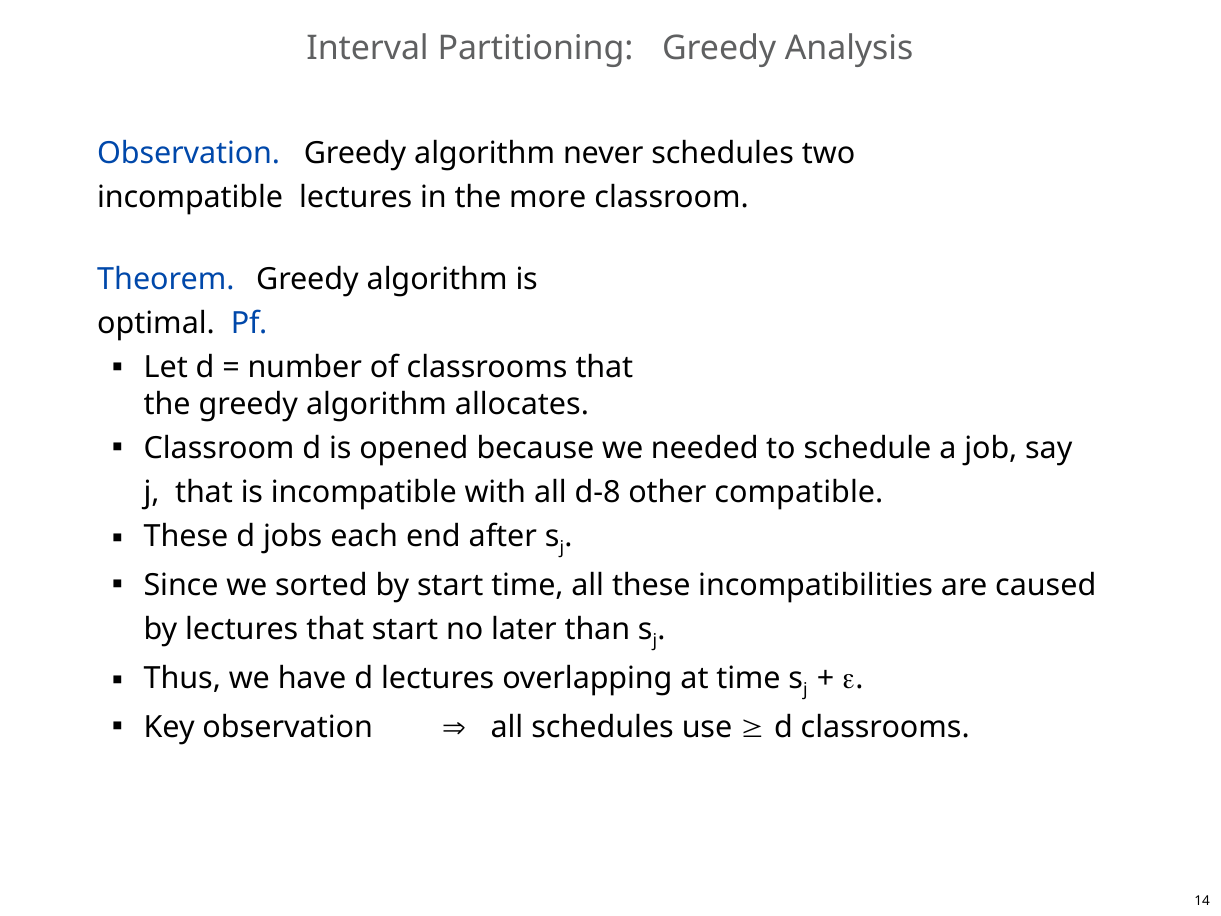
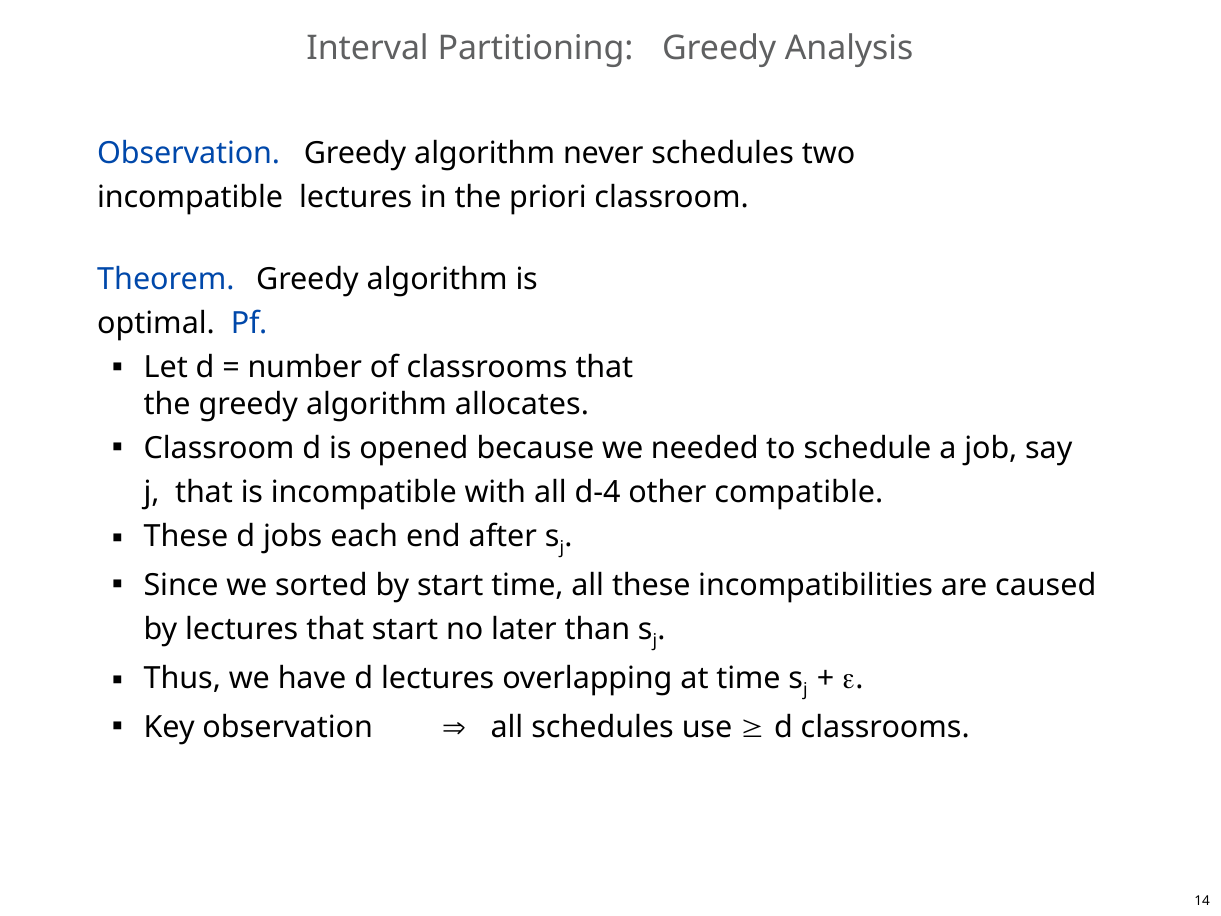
more: more -> priori
d-8: d-8 -> d-4
